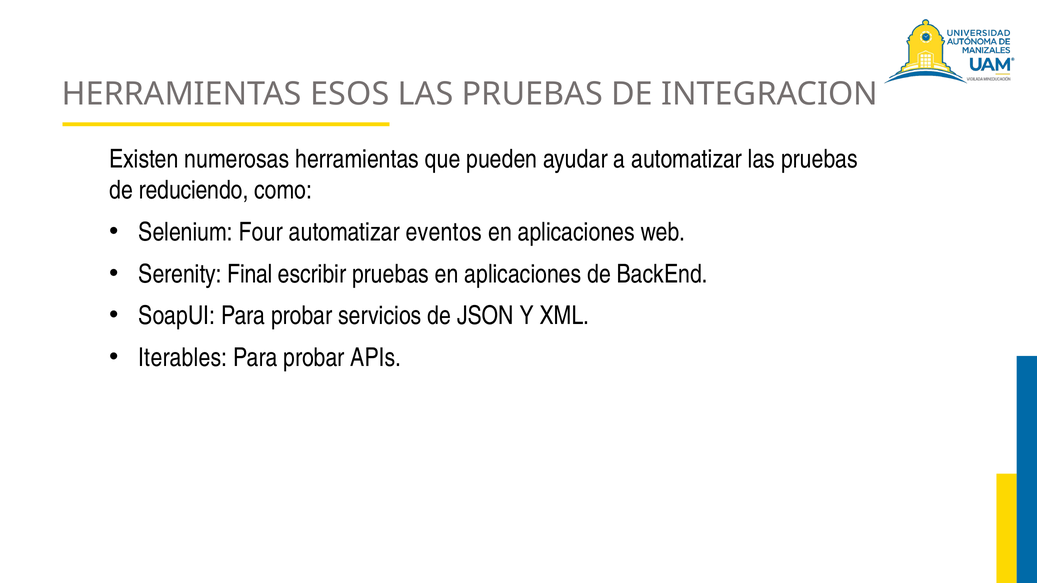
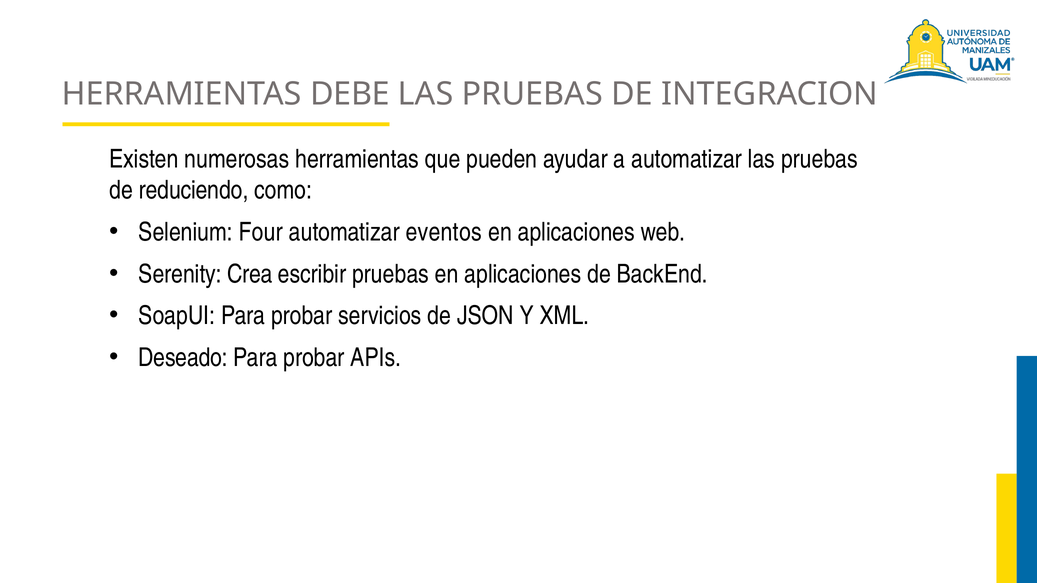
ESOS: ESOS -> DEBE
Final: Final -> Crea
Iterables: Iterables -> Deseado
